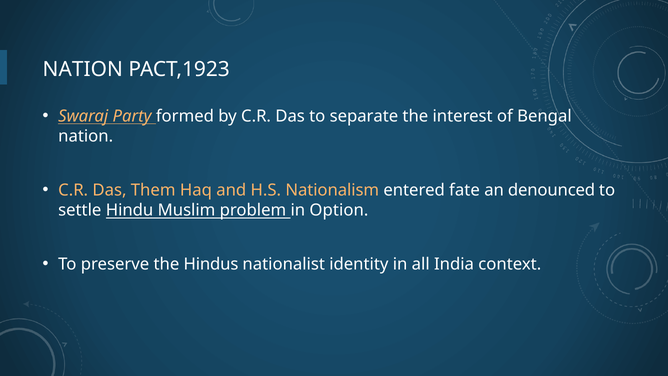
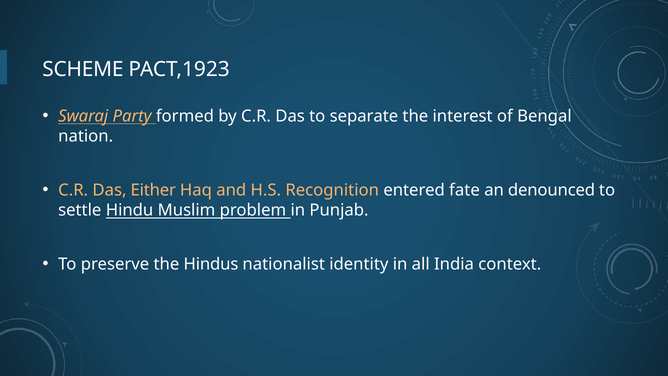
NATION at (83, 69): NATION -> SCHEME
Them: Them -> Either
Nationalism: Nationalism -> Recognition
Option: Option -> Punjab
